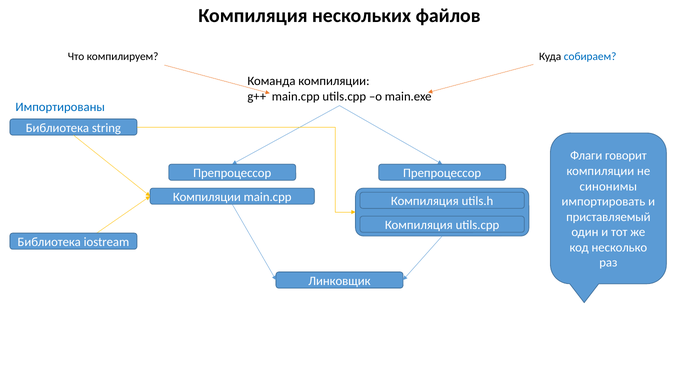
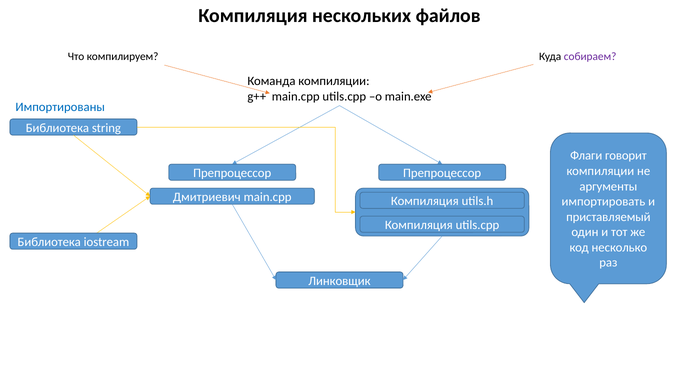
собираем colour: blue -> purple
синонимы: синонимы -> аргументы
Компиляции at (207, 197): Компиляции -> Дмитриевич
